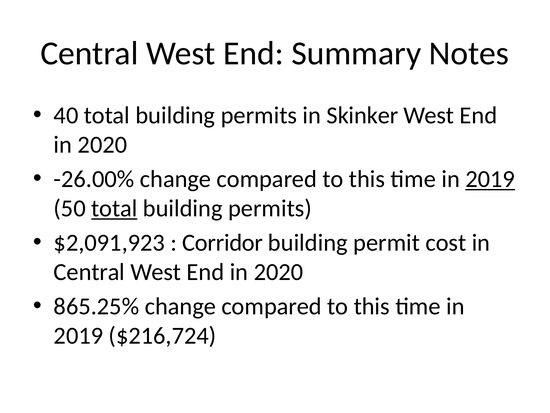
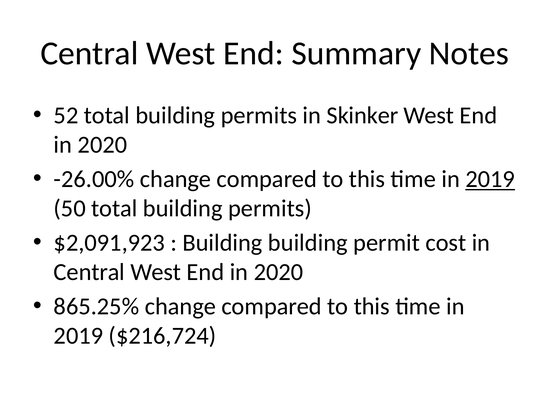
40: 40 -> 52
total at (114, 208) underline: present -> none
Corridor at (223, 243): Corridor -> Building
